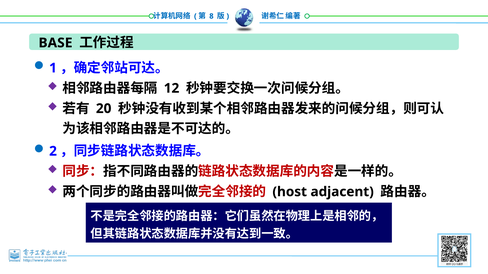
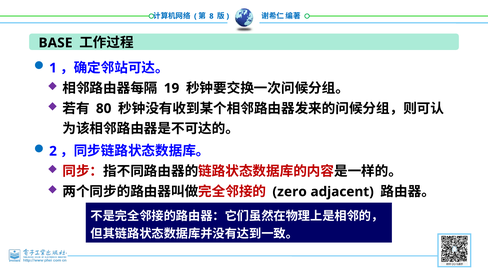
12: 12 -> 19
20: 20 -> 80
host: host -> zero
